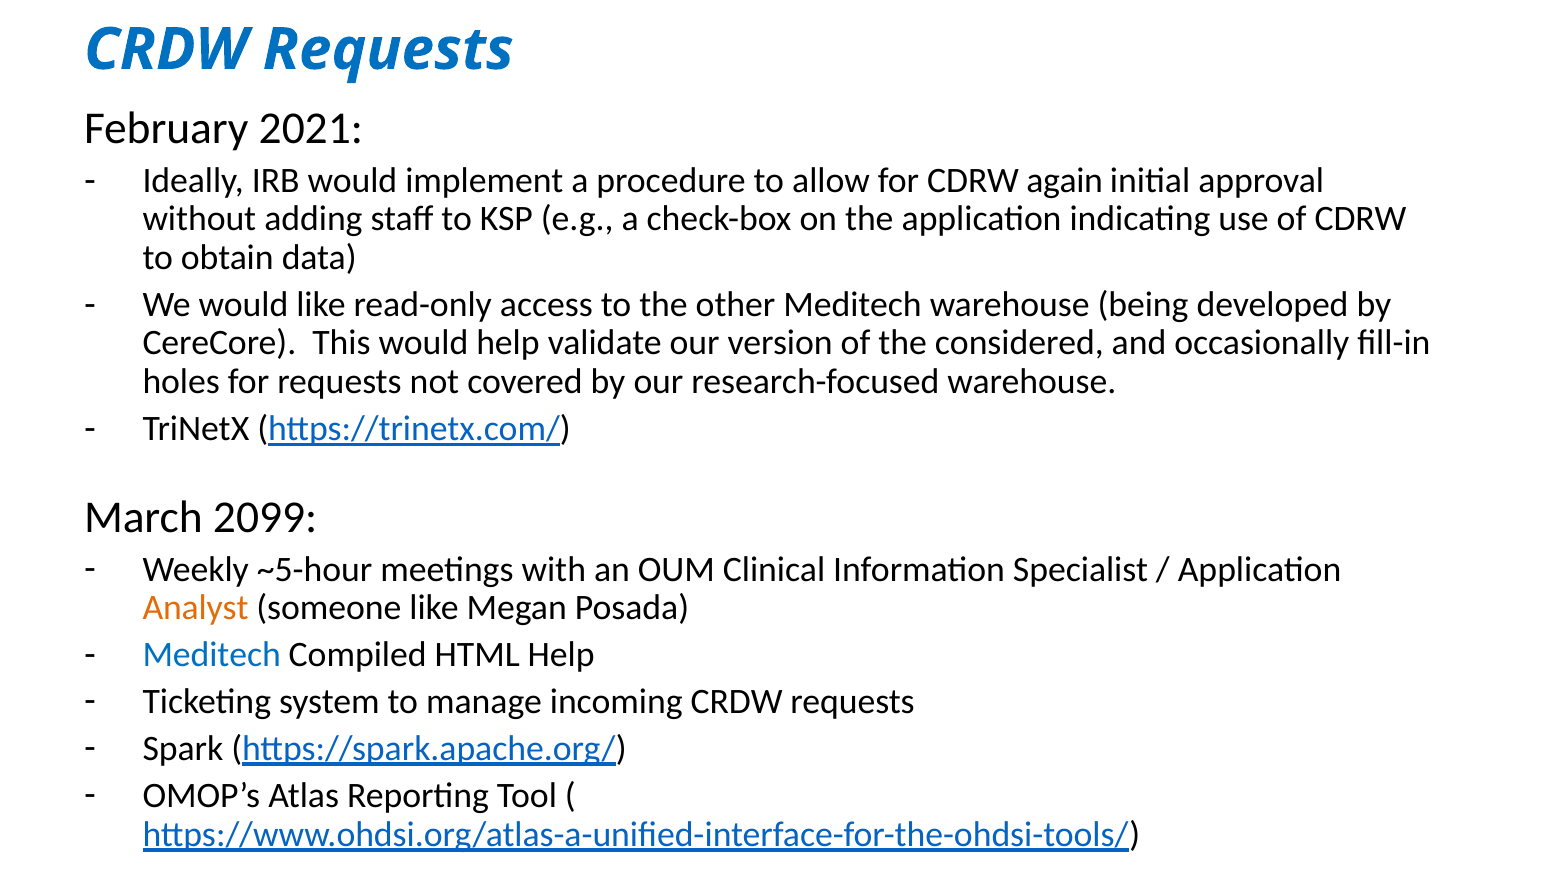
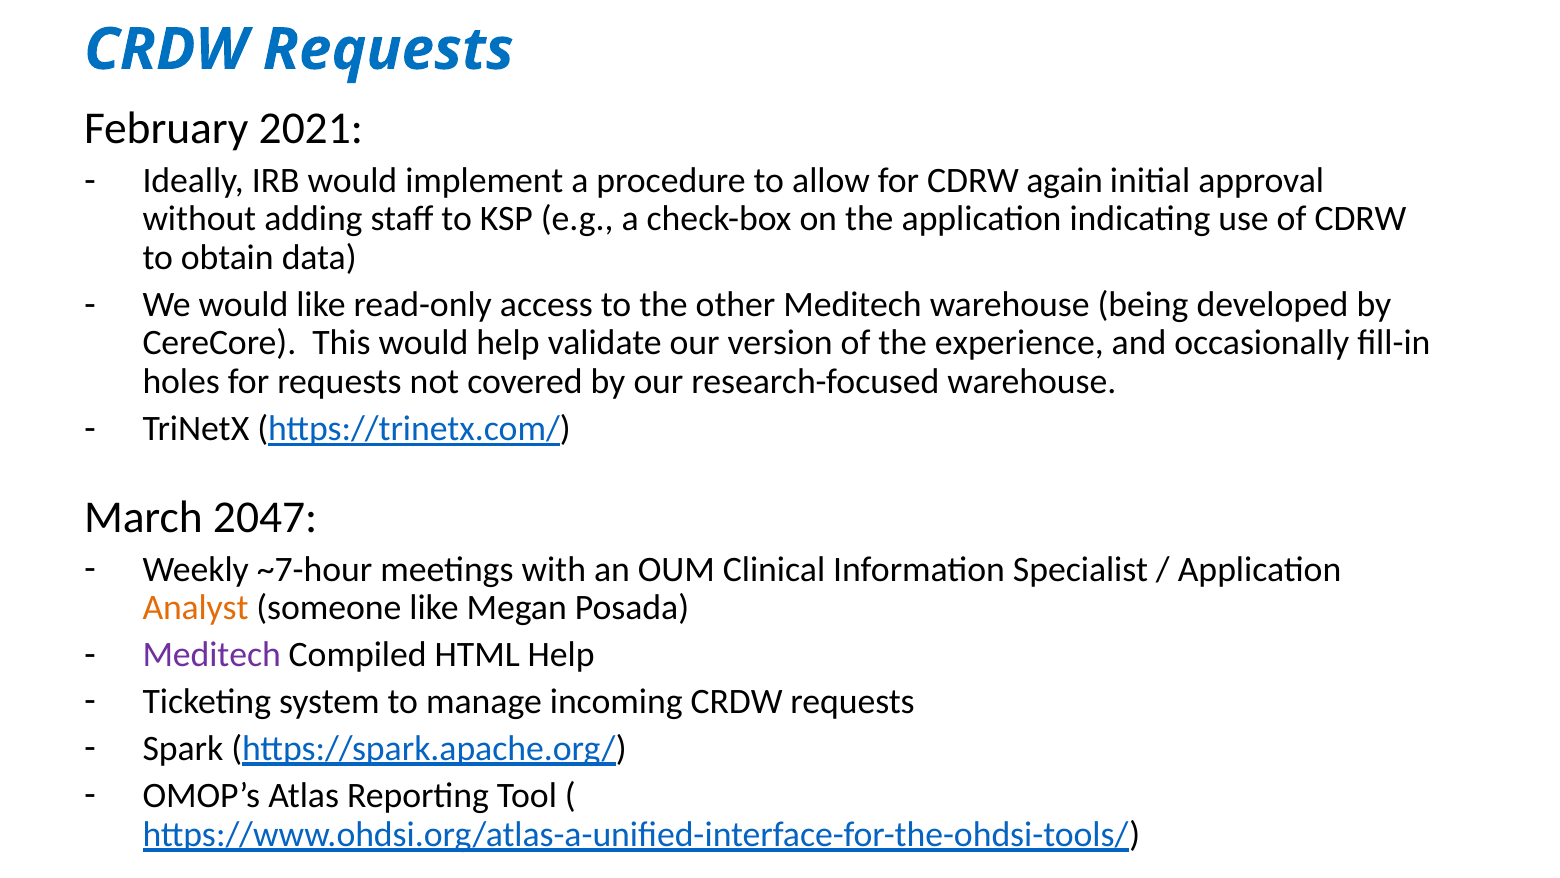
considered: considered -> experience
2099: 2099 -> 2047
~5-hour: ~5-hour -> ~7-hour
Meditech at (212, 654) colour: blue -> purple
